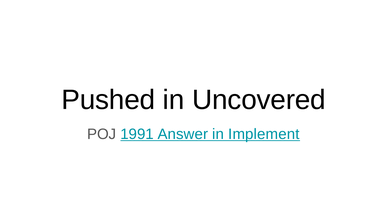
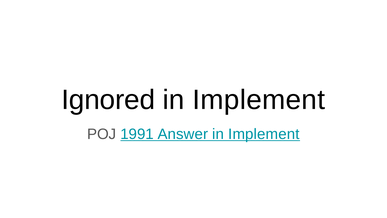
Pushed: Pushed -> Ignored
Uncovered at (259, 100): Uncovered -> Implement
